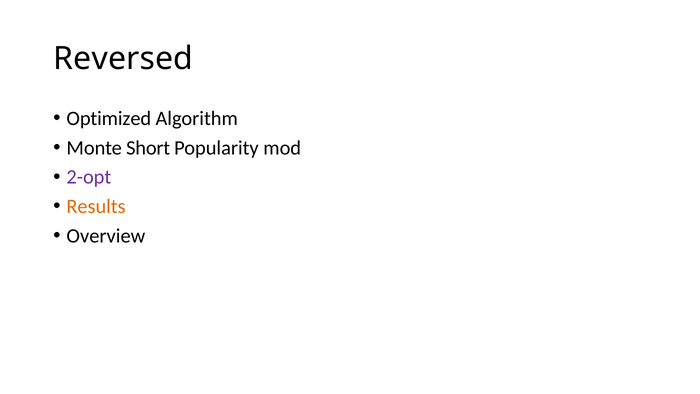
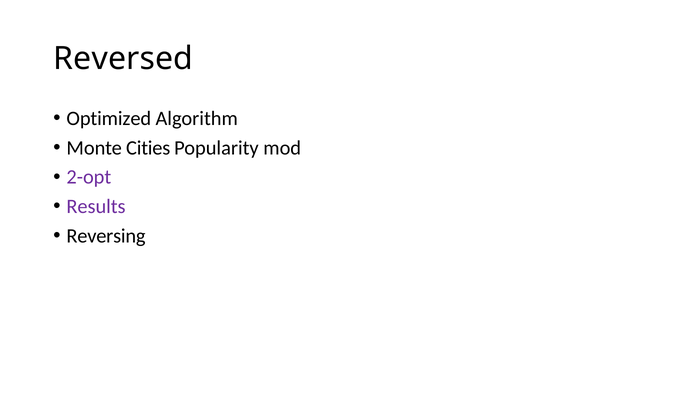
Short: Short -> Cities
Results colour: orange -> purple
Overview: Overview -> Reversing
